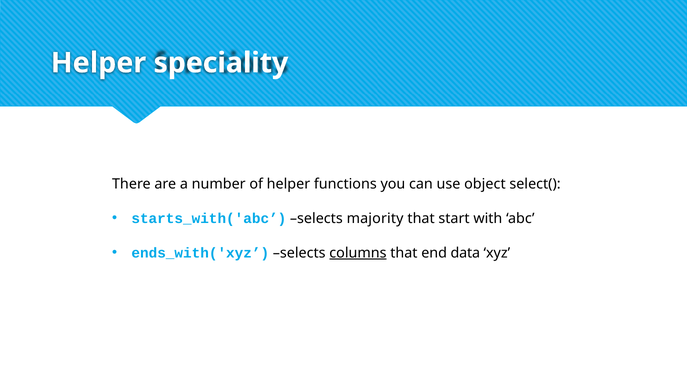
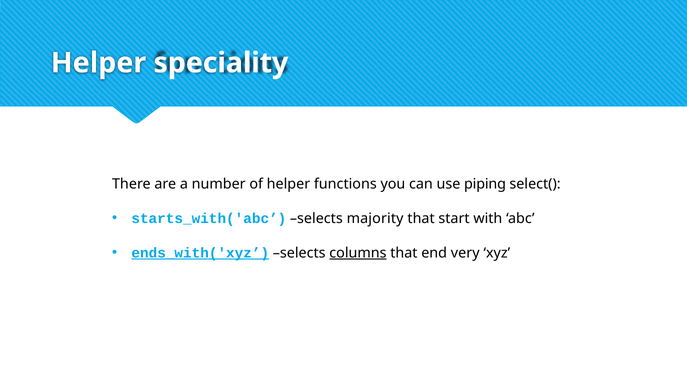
object: object -> piping
ends_with('xyz underline: none -> present
data: data -> very
